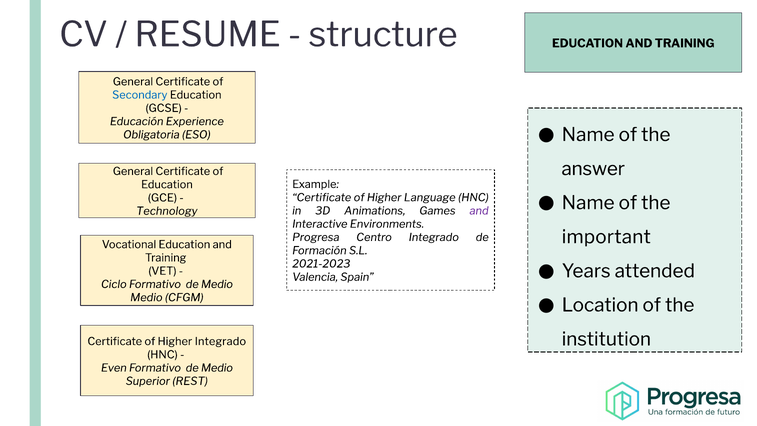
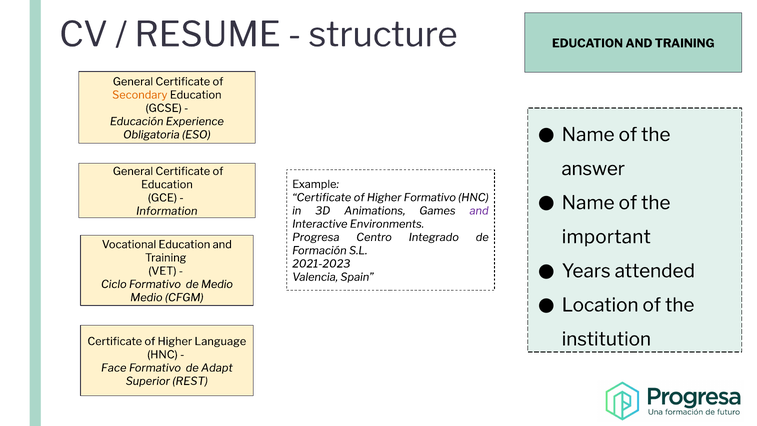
Secondary colour: blue -> orange
Higher Language: Language -> Formativo
Technology: Technology -> Information
Higher Integrado: Integrado -> Language
Even: Even -> Face
Medio at (217, 368): Medio -> Adapt
